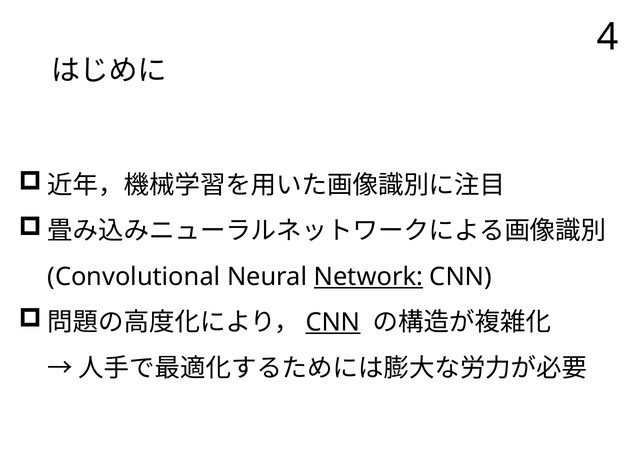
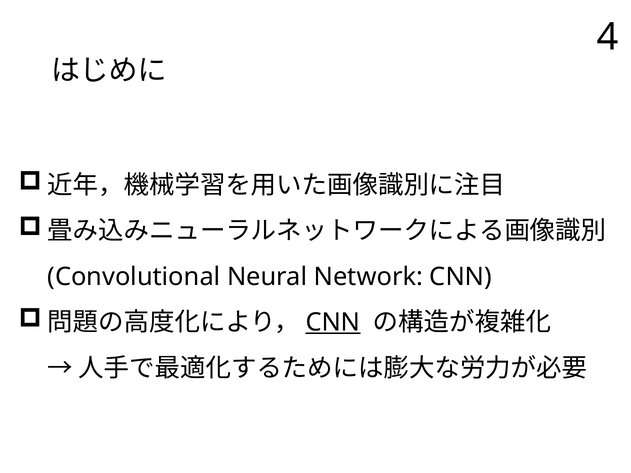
Network underline: present -> none
